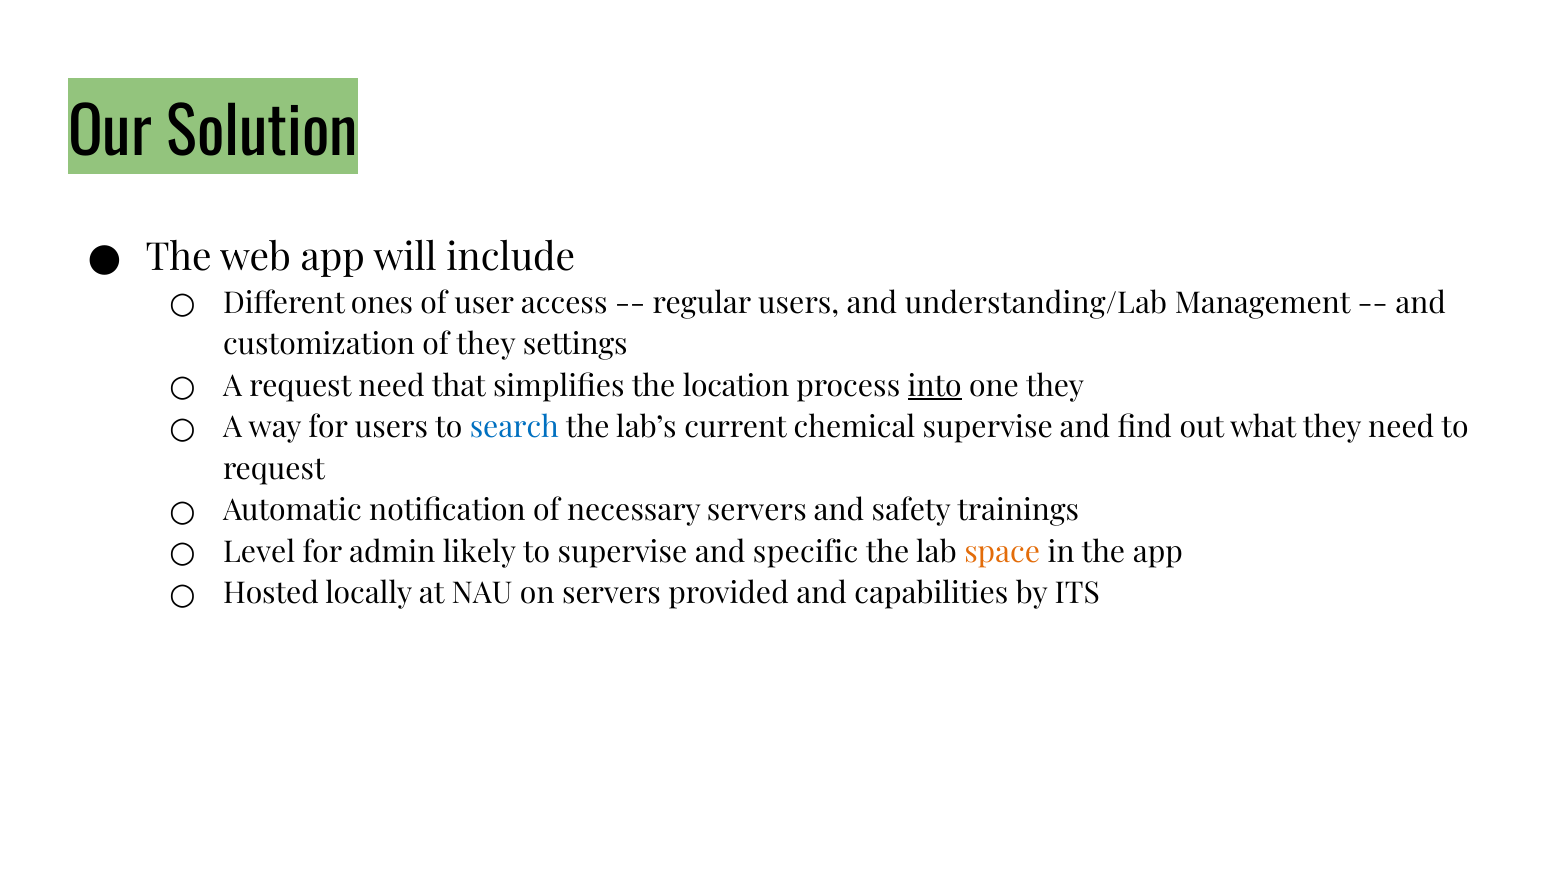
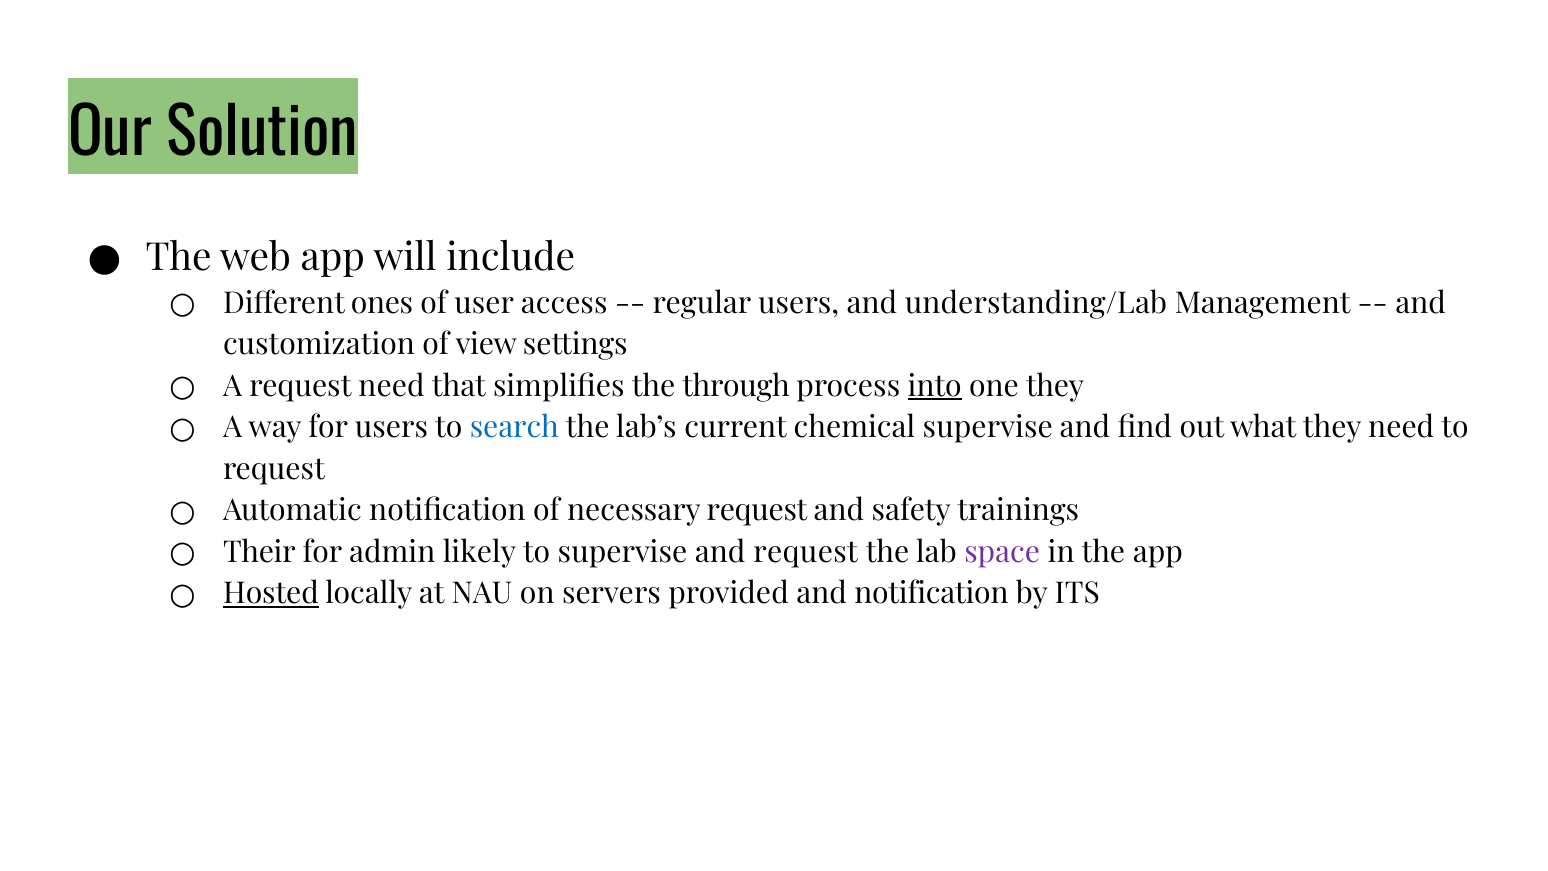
of they: they -> view
location: location -> through
necessary servers: servers -> request
Level: Level -> Their
and specific: specific -> request
space colour: orange -> purple
Hosted underline: none -> present
and capabilities: capabilities -> notification
